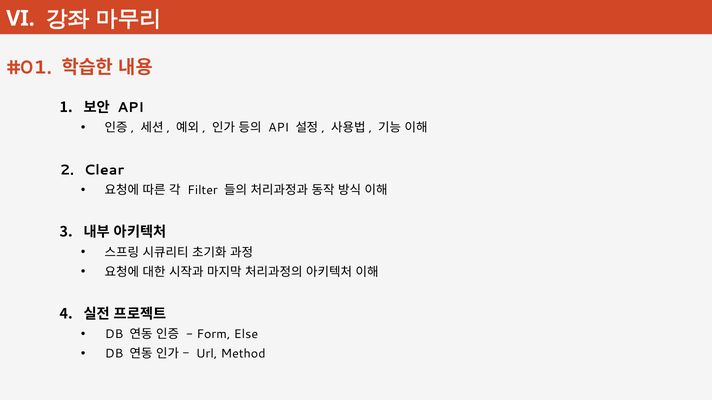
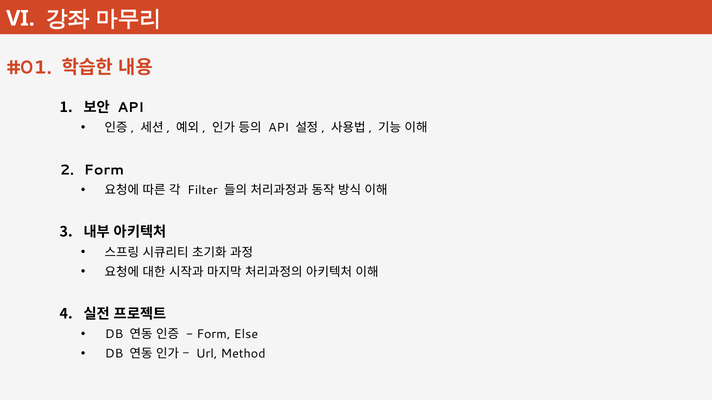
Clear at (104, 170): Clear -> Form
